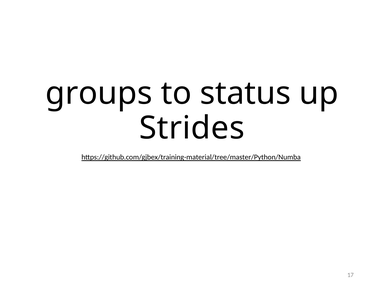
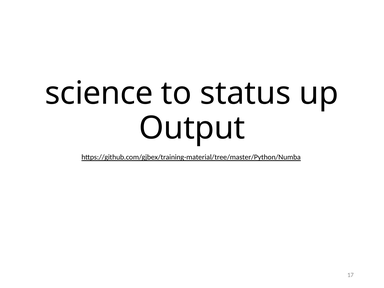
groups: groups -> science
Strides: Strides -> Output
